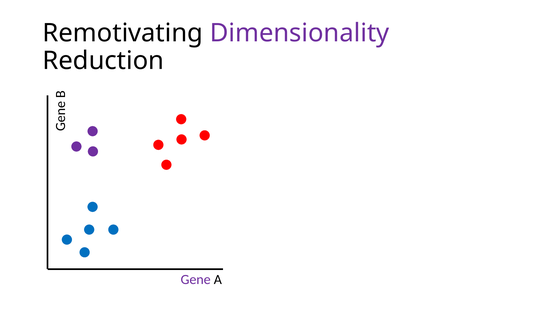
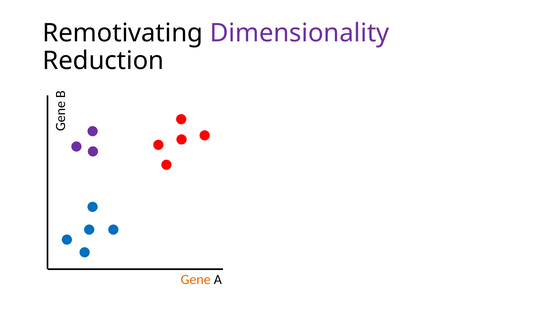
Gene colour: purple -> orange
